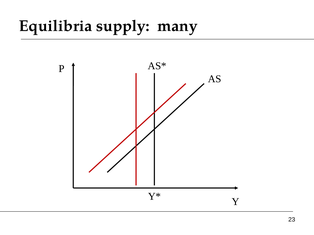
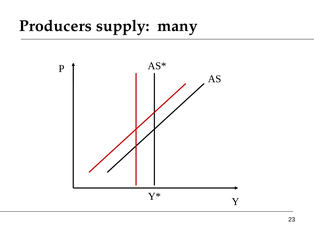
Equilibria: Equilibria -> Producers
